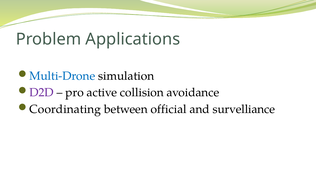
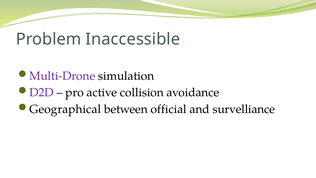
Applications: Applications -> Inaccessible
Multi-Drone colour: blue -> purple
Coordinating: Coordinating -> Geographical
